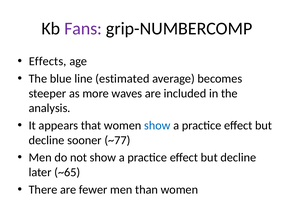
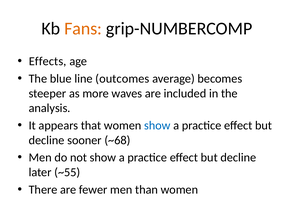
Fans colour: purple -> orange
estimated: estimated -> outcomes
~77: ~77 -> ~68
~65: ~65 -> ~55
